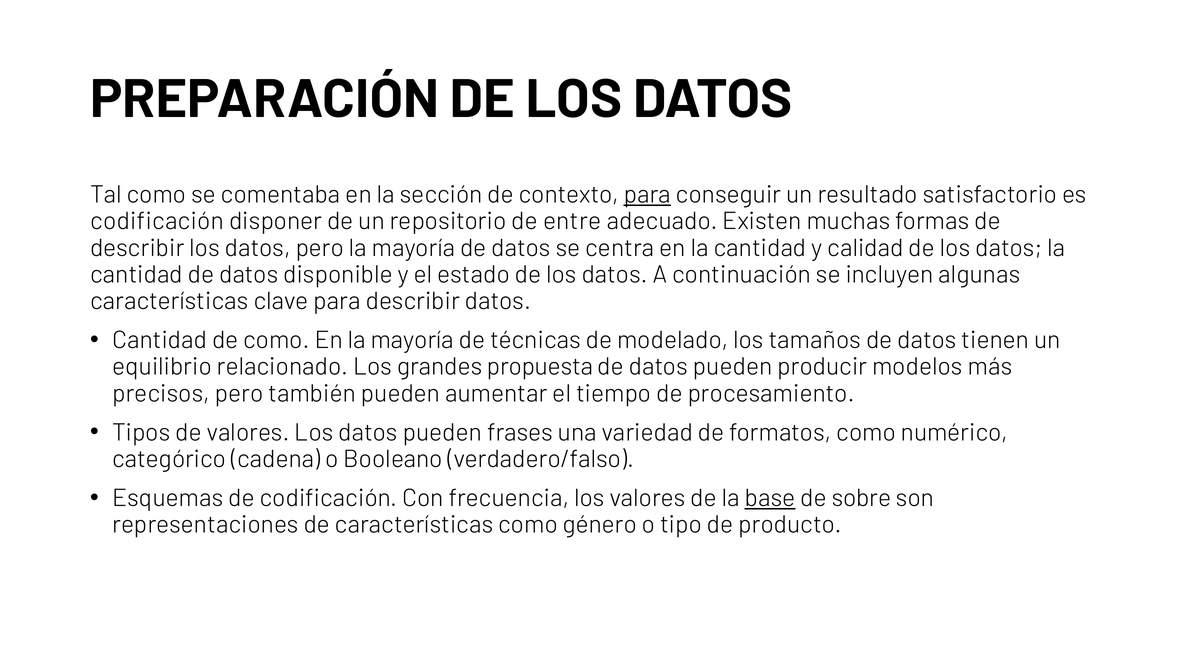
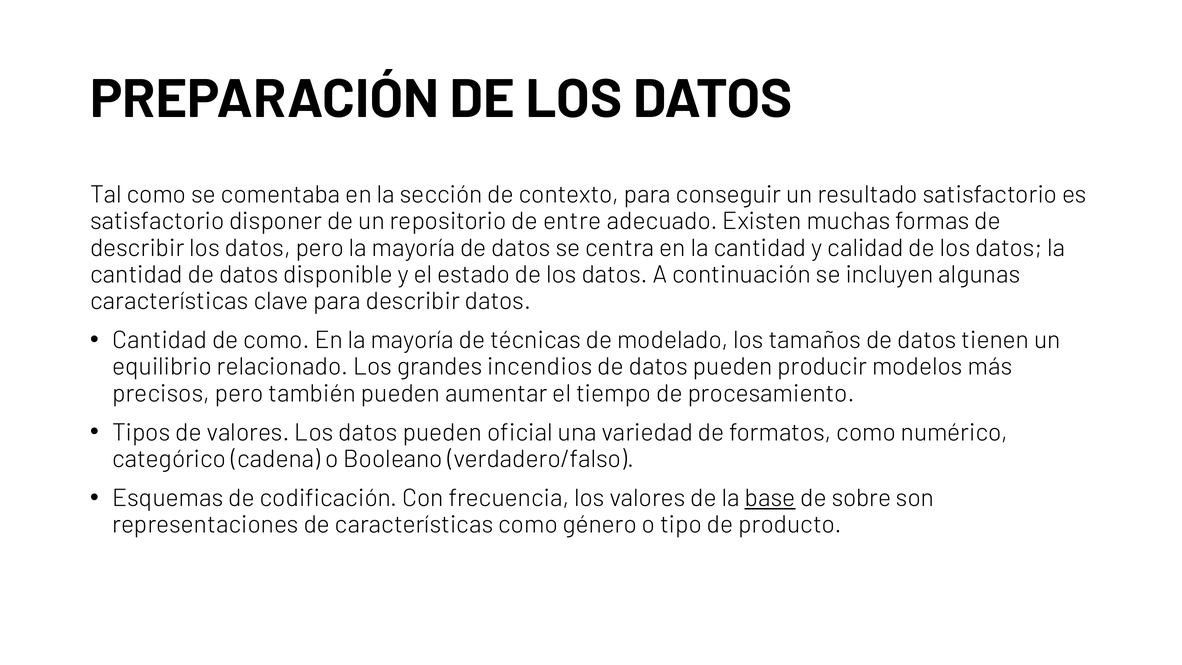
para at (647, 195) underline: present -> none
codificación at (157, 221): codificación -> satisfactorio
propuesta: propuesta -> incendios
frases: frases -> oficial
